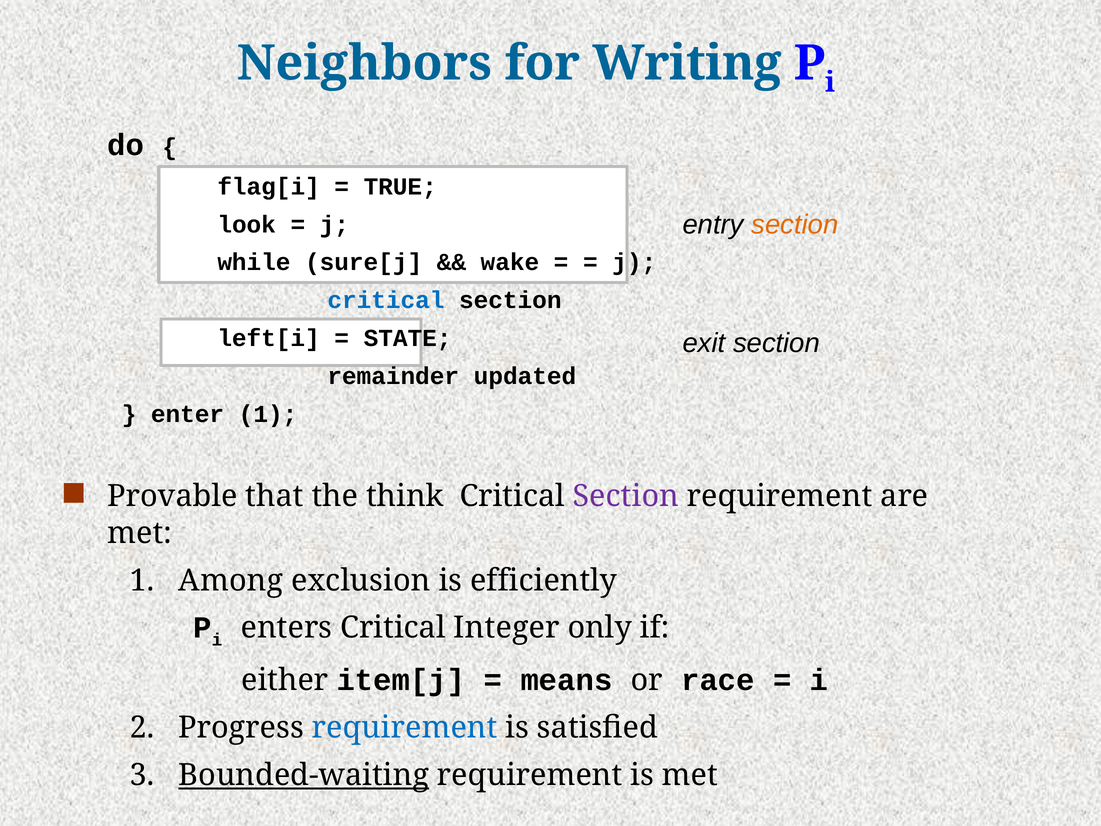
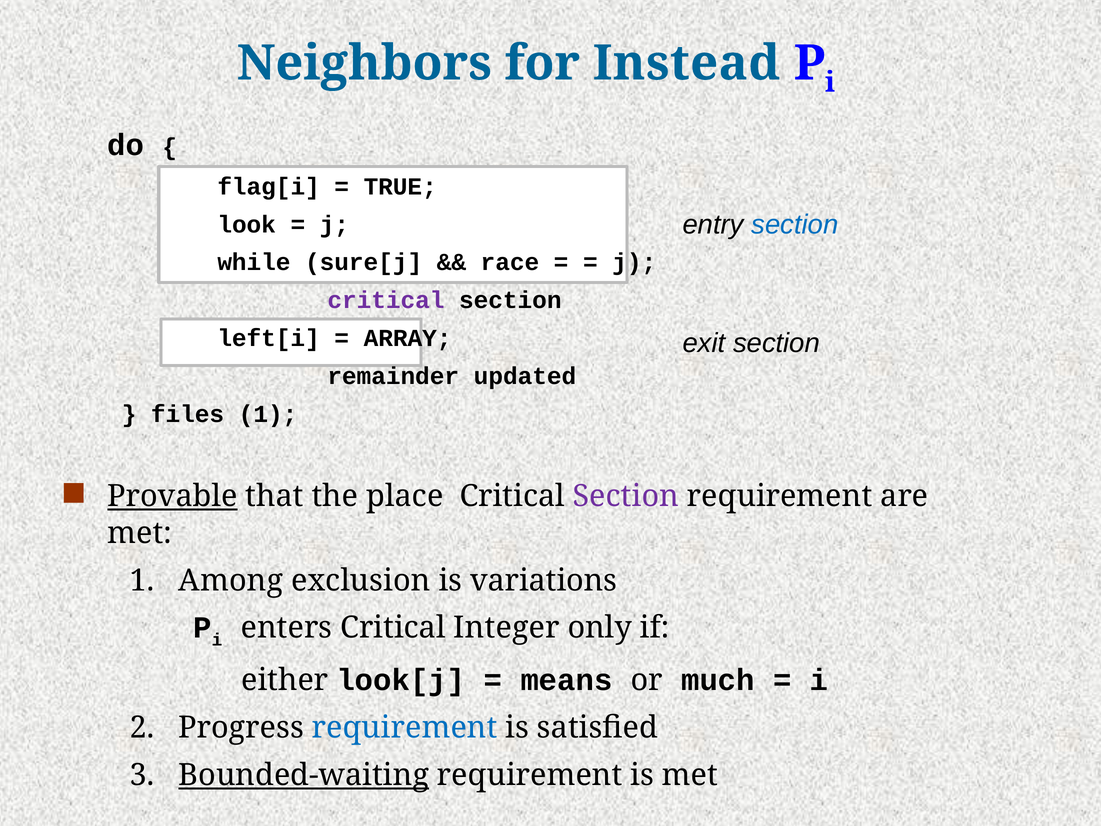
Writing: Writing -> Instead
section at (795, 225) colour: orange -> blue
wake: wake -> race
critical at (386, 300) colour: blue -> purple
STATE: STATE -> ARRAY
enter: enter -> files
Provable underline: none -> present
think: think -> place
efficiently: efficiently -> variations
item[j: item[j -> look[j
race: race -> much
